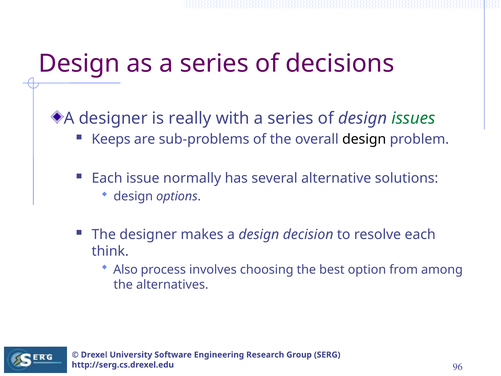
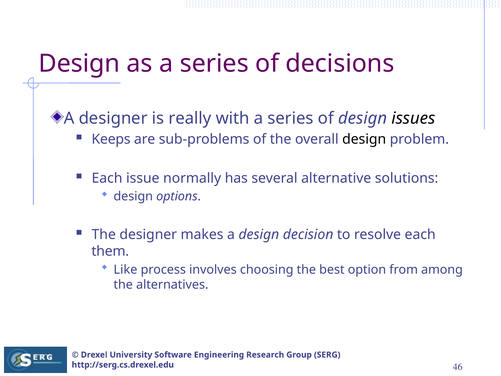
issues colour: green -> black
think: think -> them
Also: Also -> Like
96: 96 -> 46
